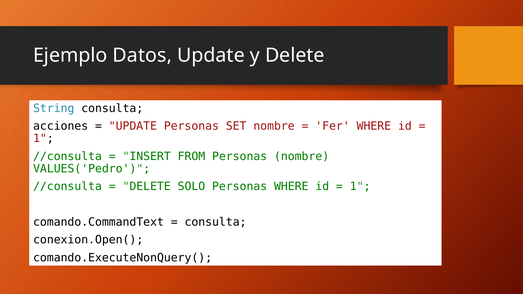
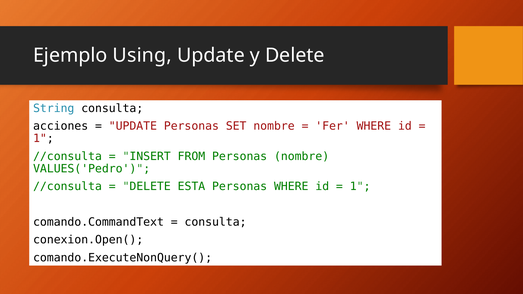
Datos: Datos -> Using
SOLO: SOLO -> ESTA
